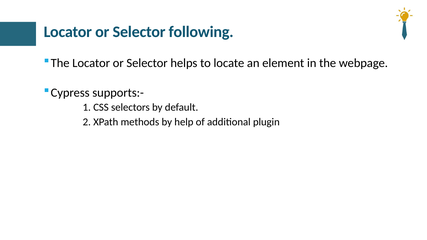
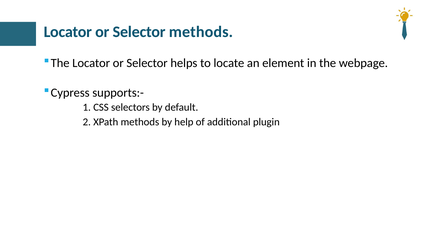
Selector following: following -> methods
